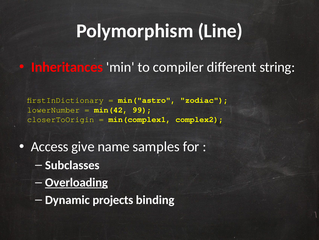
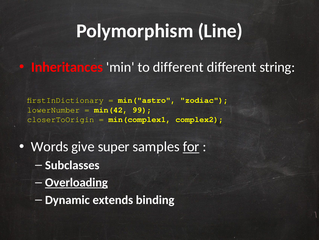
to compiler: compiler -> different
Access: Access -> Words
name: name -> super
for underline: none -> present
projects: projects -> extends
